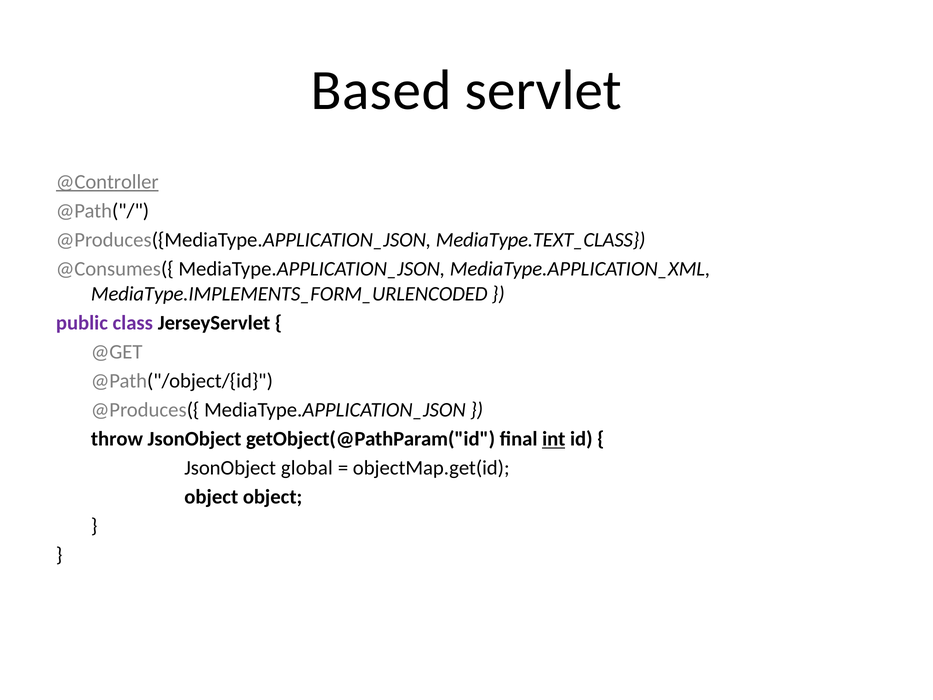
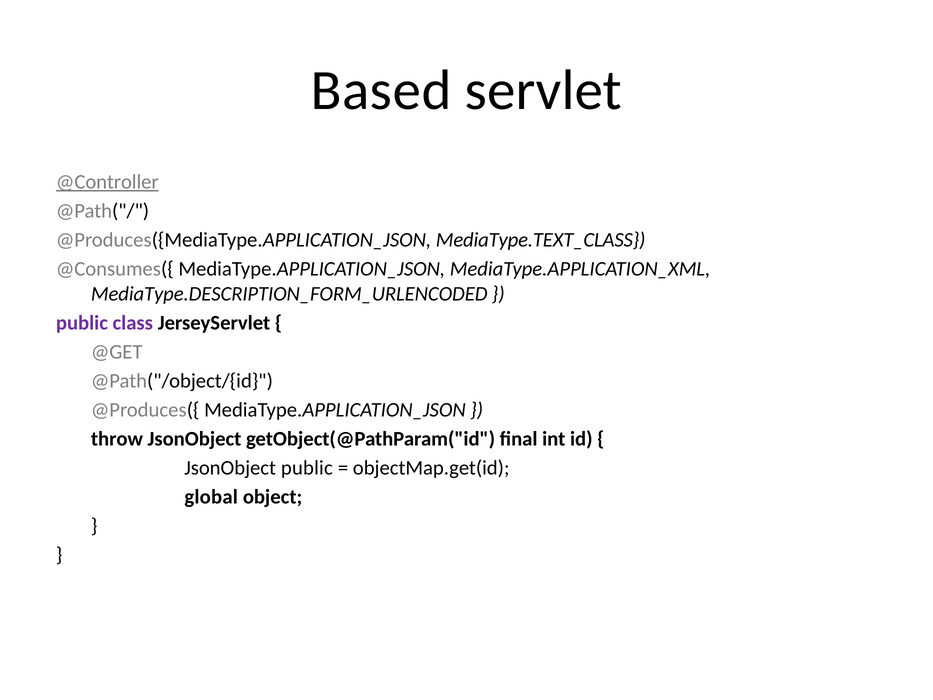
MediaType.IMPLEMENTS_FORM_URLENCODED: MediaType.IMPLEMENTS_FORM_URLENCODED -> MediaType.DESCRIPTION_FORM_URLENCODED
int underline: present -> none
JsonObject global: global -> public
object at (211, 497): object -> global
